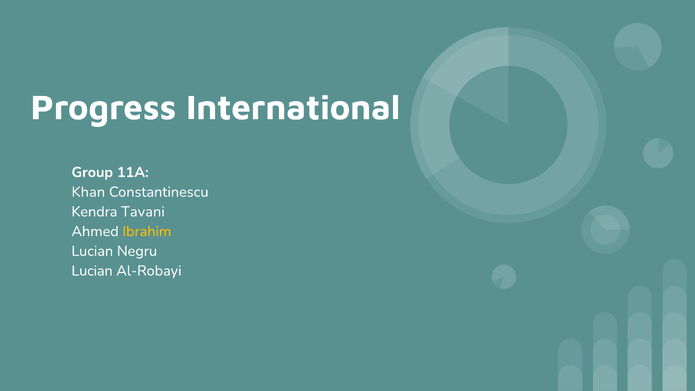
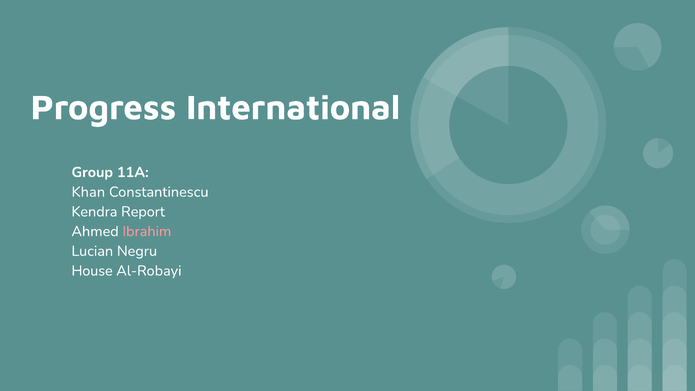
Tavani: Tavani -> Report
Ibrahim colour: yellow -> pink
Lucian at (92, 271): Lucian -> House
